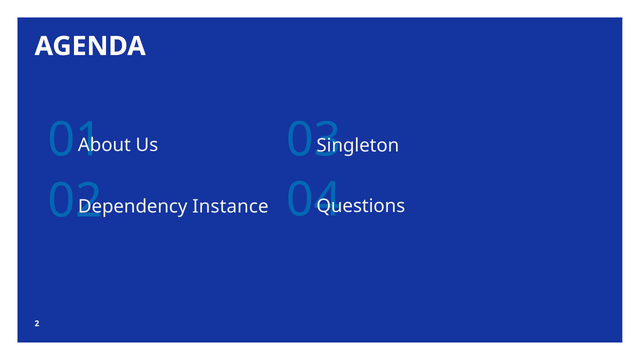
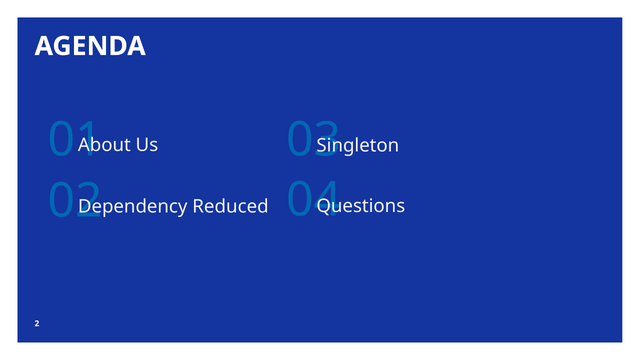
Instance: Instance -> Reduced
